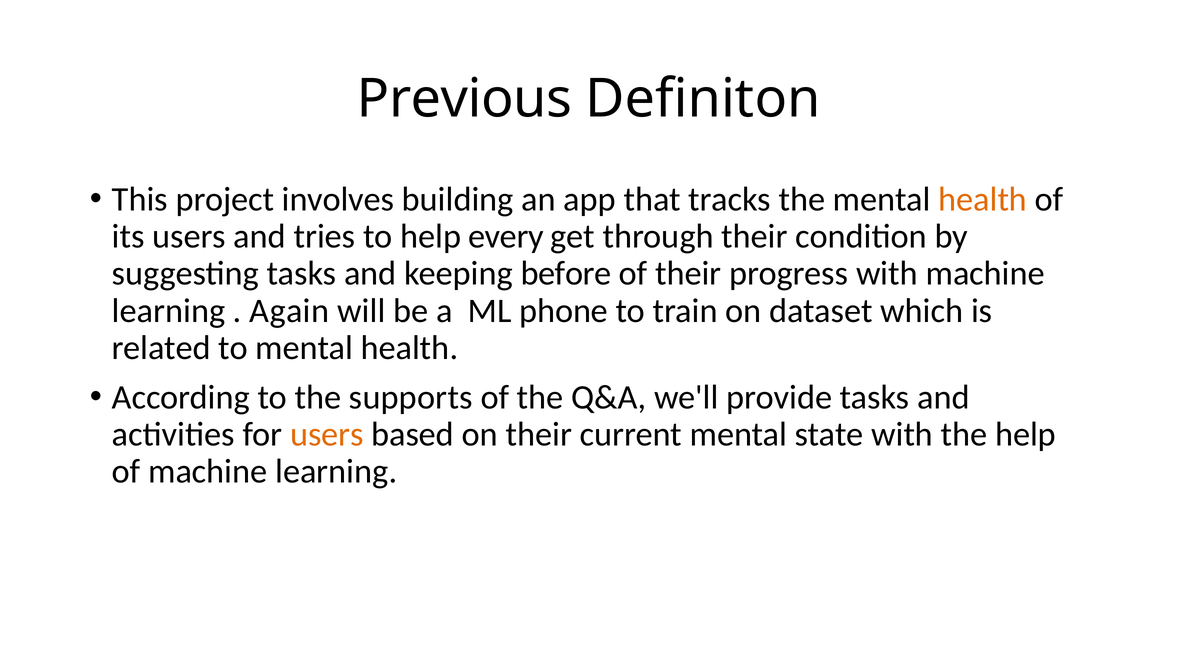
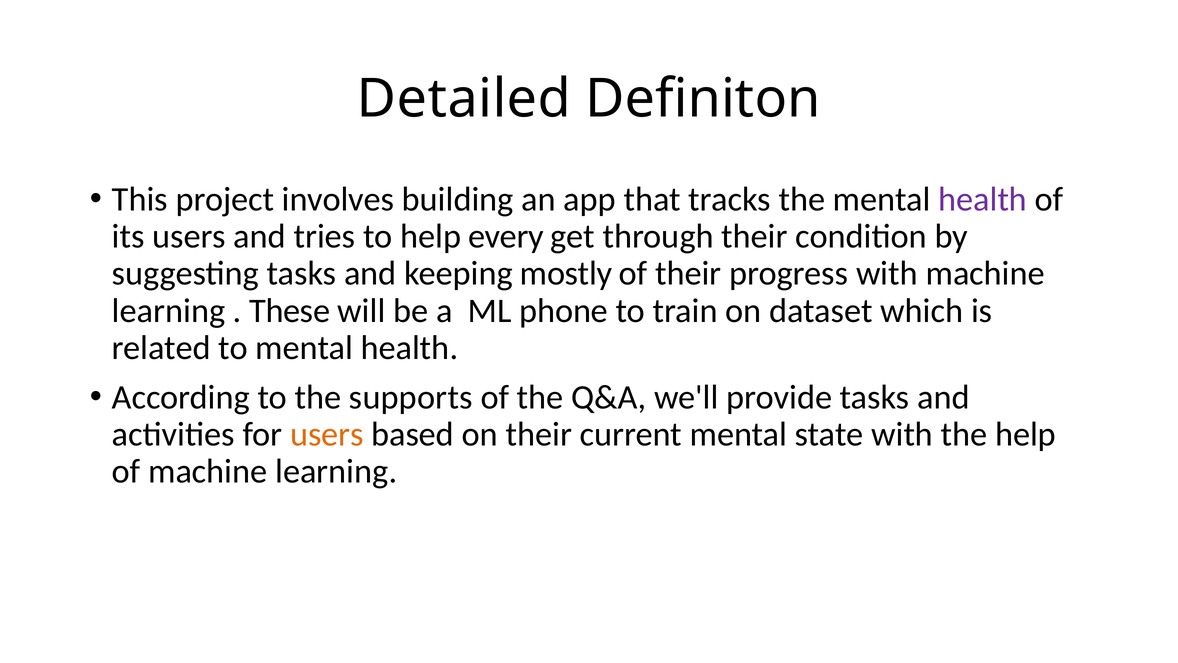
Previous: Previous -> Detailed
health at (983, 199) colour: orange -> purple
before: before -> mostly
Again: Again -> These
